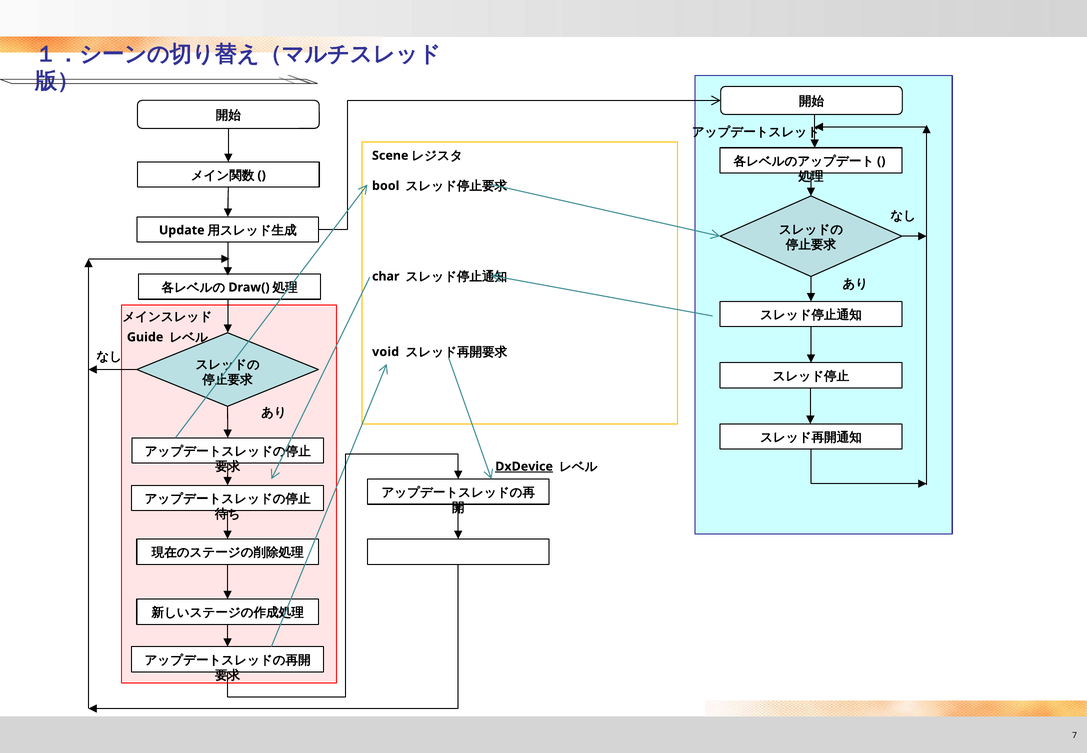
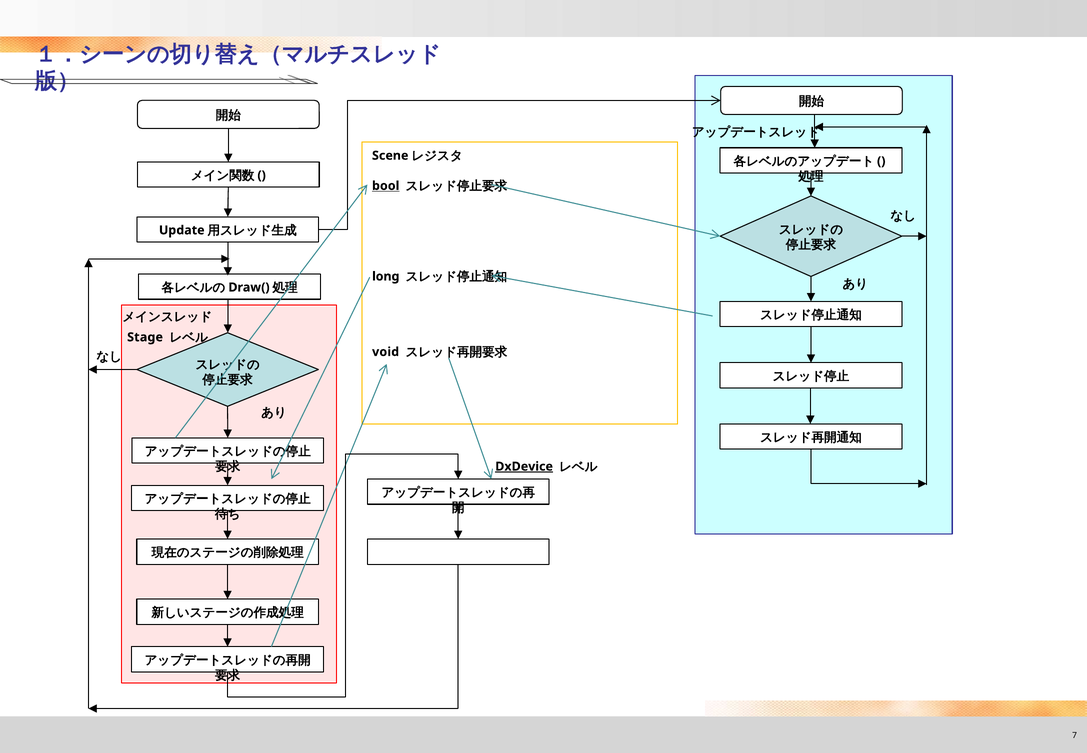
bool underline: none -> present
char: char -> long
Guide: Guide -> Stage
